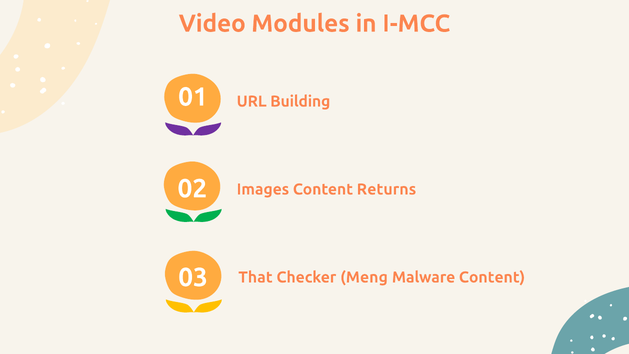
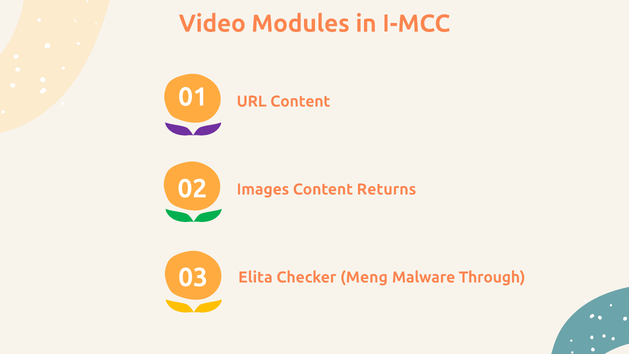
URL Building: Building -> Content
That: That -> Elita
Malware Content: Content -> Through
